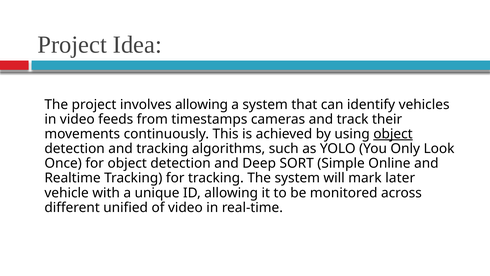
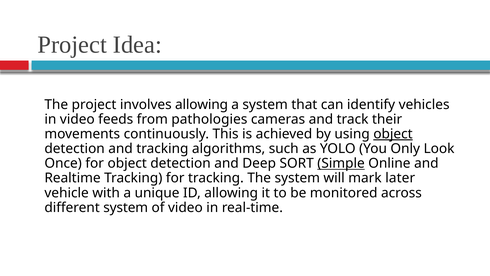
timestamps: timestamps -> pathologies
Simple underline: none -> present
different unified: unified -> system
